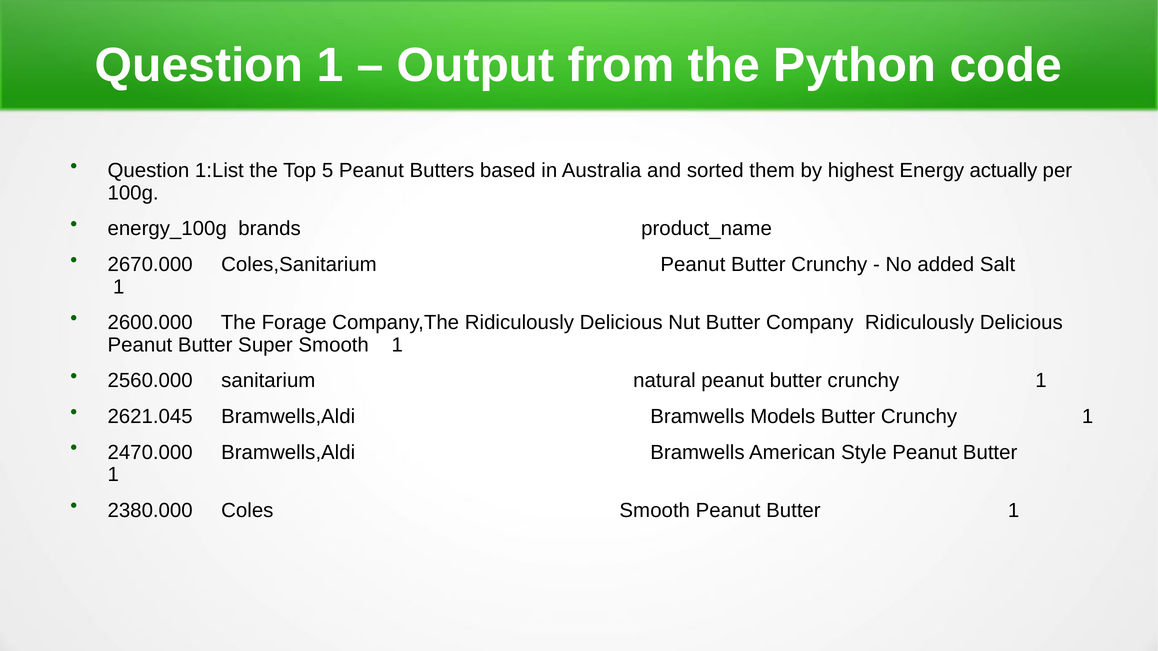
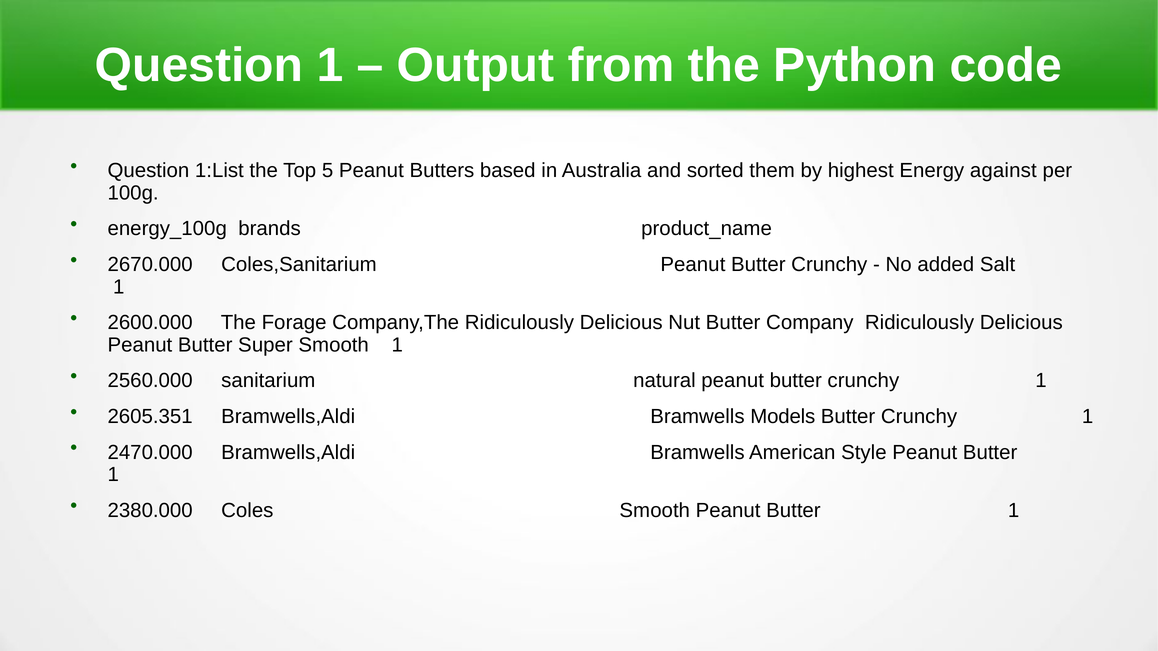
actually: actually -> against
2621.045: 2621.045 -> 2605.351
